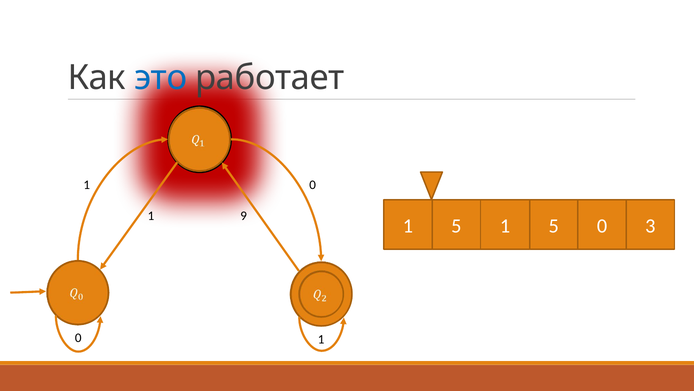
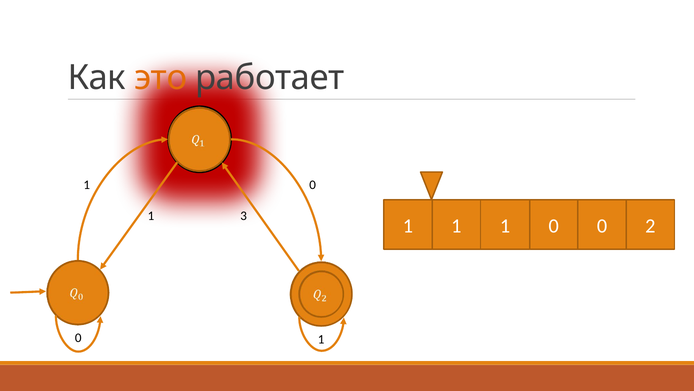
это colour: blue -> orange
9: 9 -> 3
5 at (456, 226): 5 -> 1
5 at (554, 226): 5 -> 0
3: 3 -> 2
